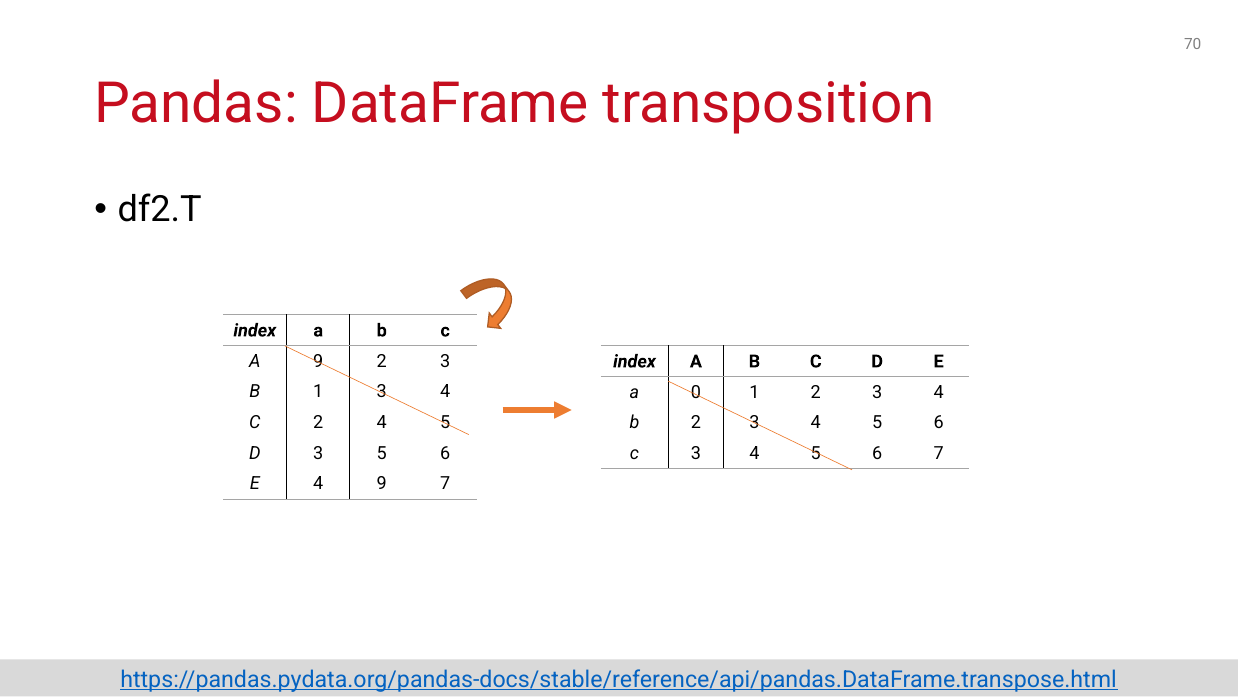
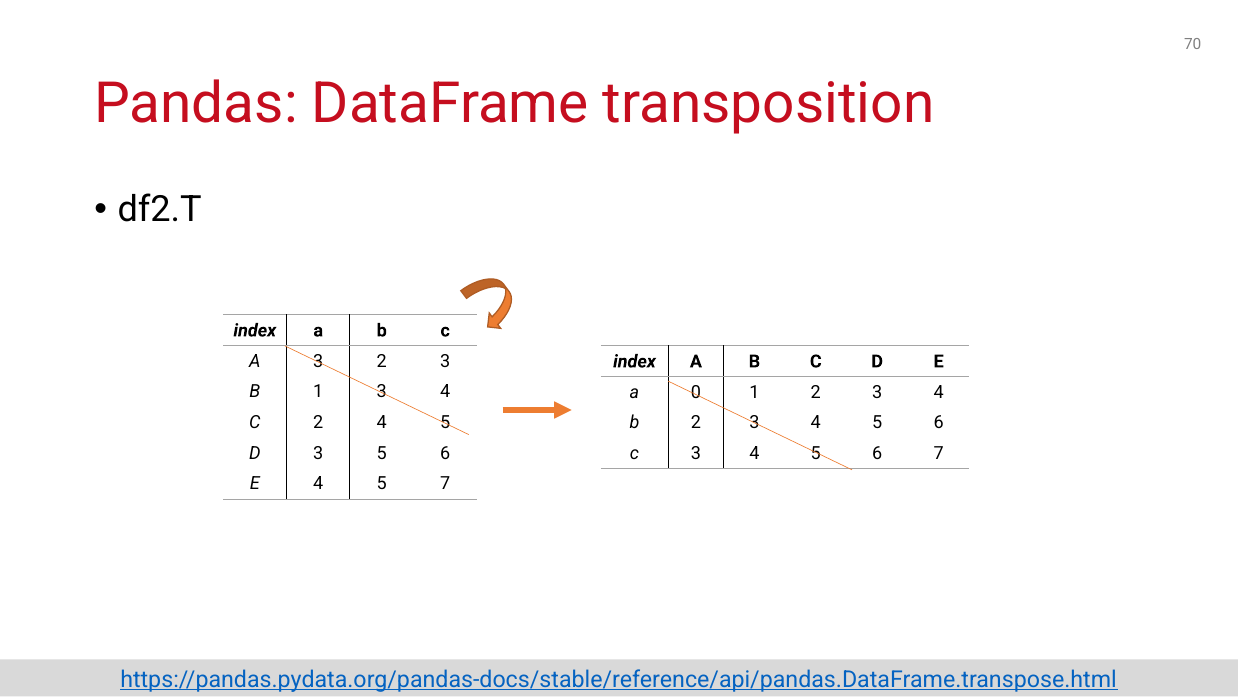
A 9: 9 -> 3
E 4 9: 9 -> 5
